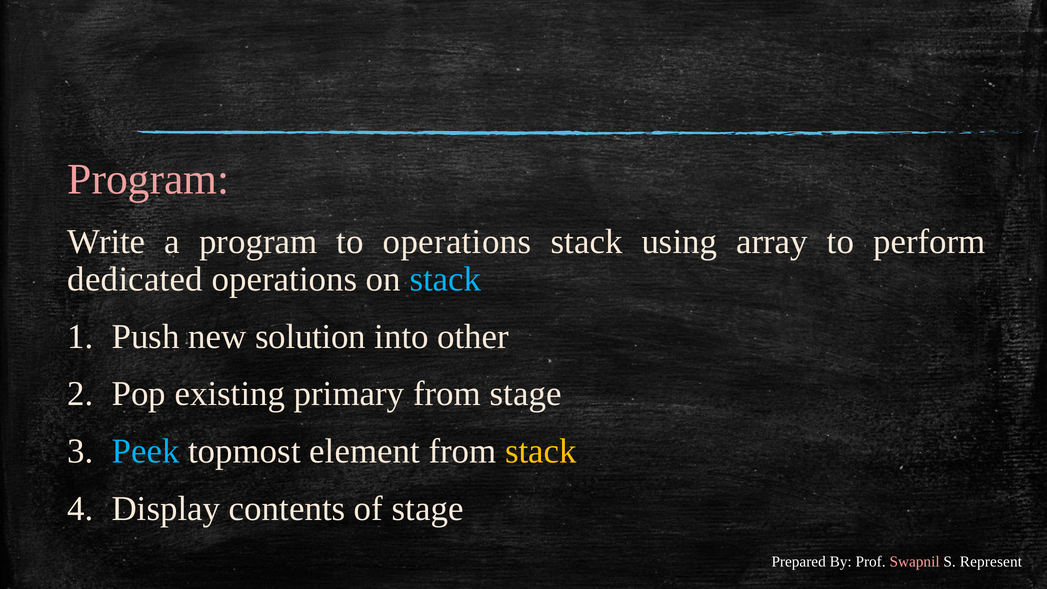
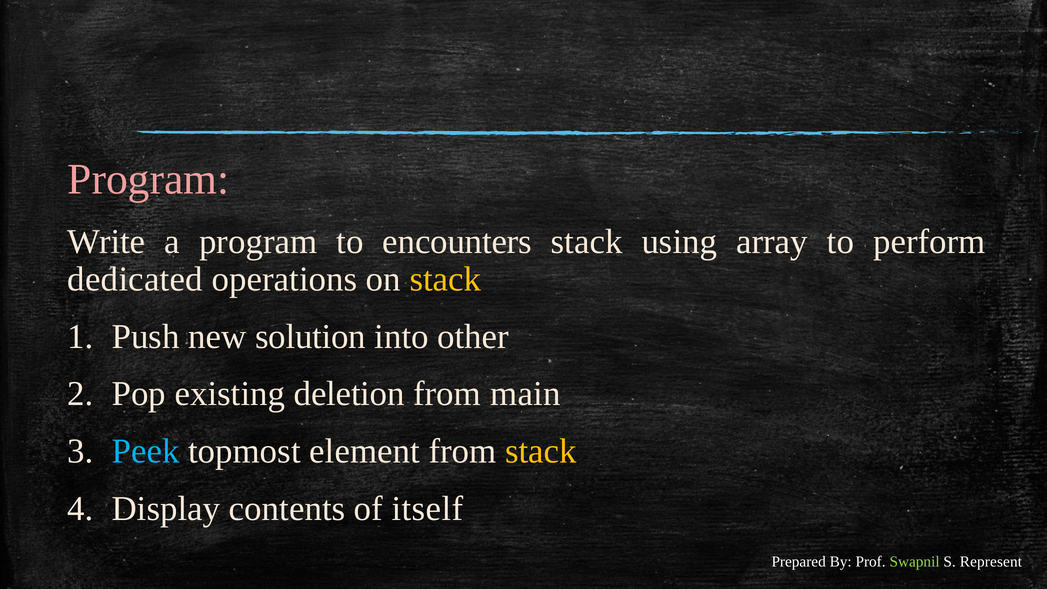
to operations: operations -> encounters
stack at (445, 279) colour: light blue -> yellow
primary: primary -> deletion
from stage: stage -> main
of stage: stage -> itself
Swapnil colour: pink -> light green
